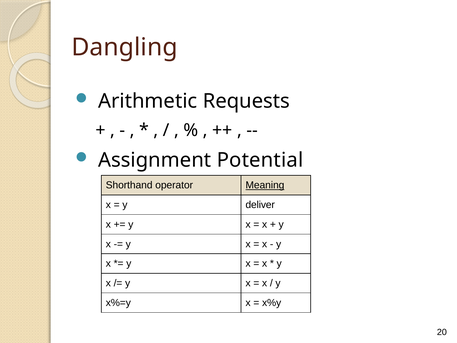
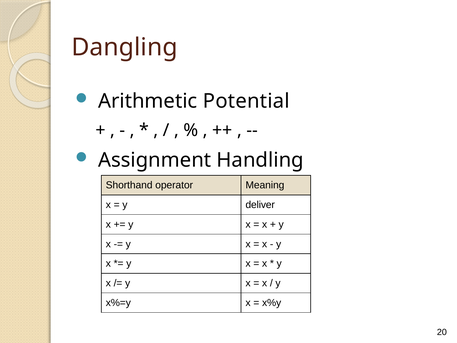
Requests: Requests -> Potential
Potential: Potential -> Handling
Meaning underline: present -> none
